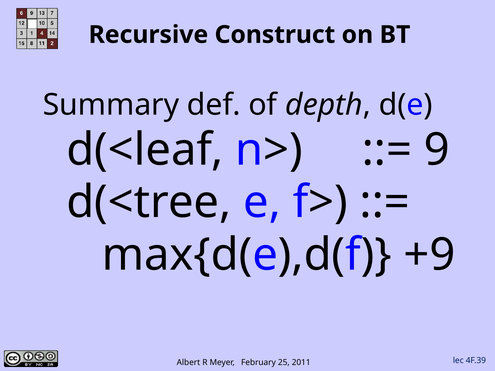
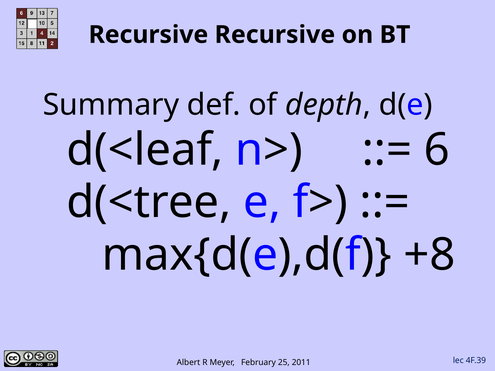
Recursive Construct: Construct -> Recursive
9: 9 -> 6
+9: +9 -> +8
